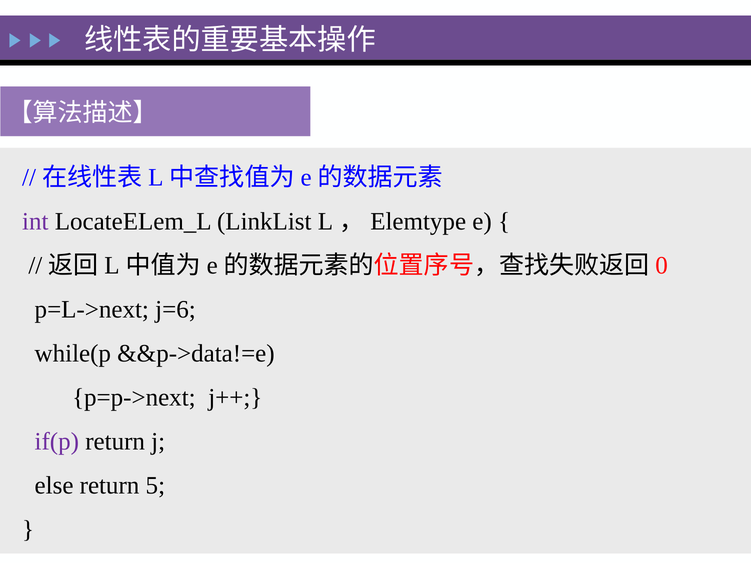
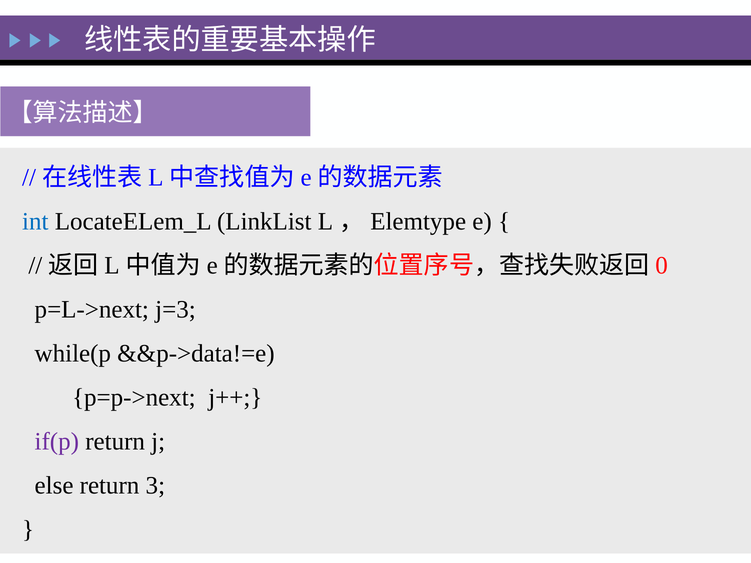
int colour: purple -> blue
j=6: j=6 -> j=3
5: 5 -> 3
